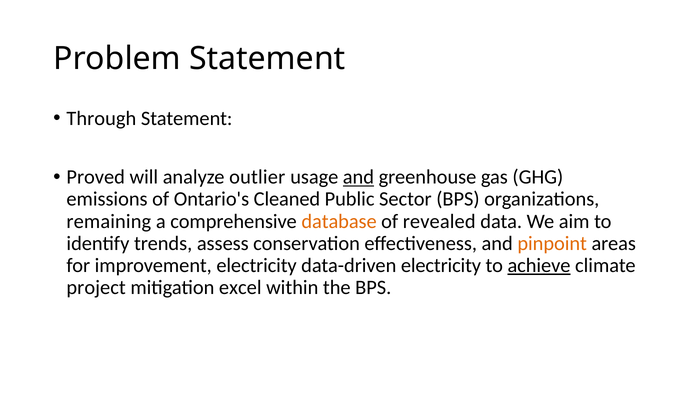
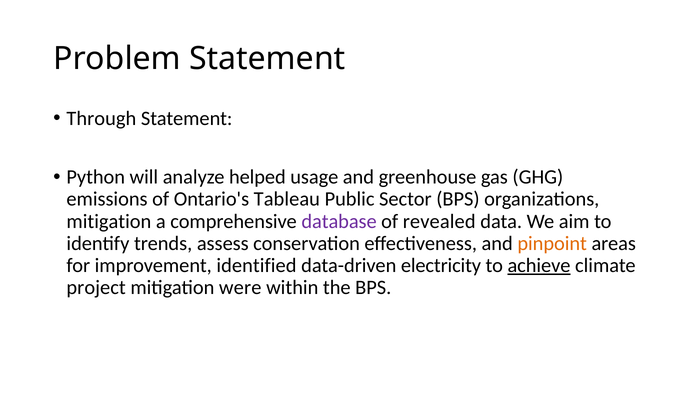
Proved: Proved -> Python
outlier: outlier -> helped
and at (358, 177) underline: present -> none
Cleaned: Cleaned -> Tableau
remaining at (109, 221): remaining -> mitigation
database colour: orange -> purple
improvement electricity: electricity -> identified
excel: excel -> were
